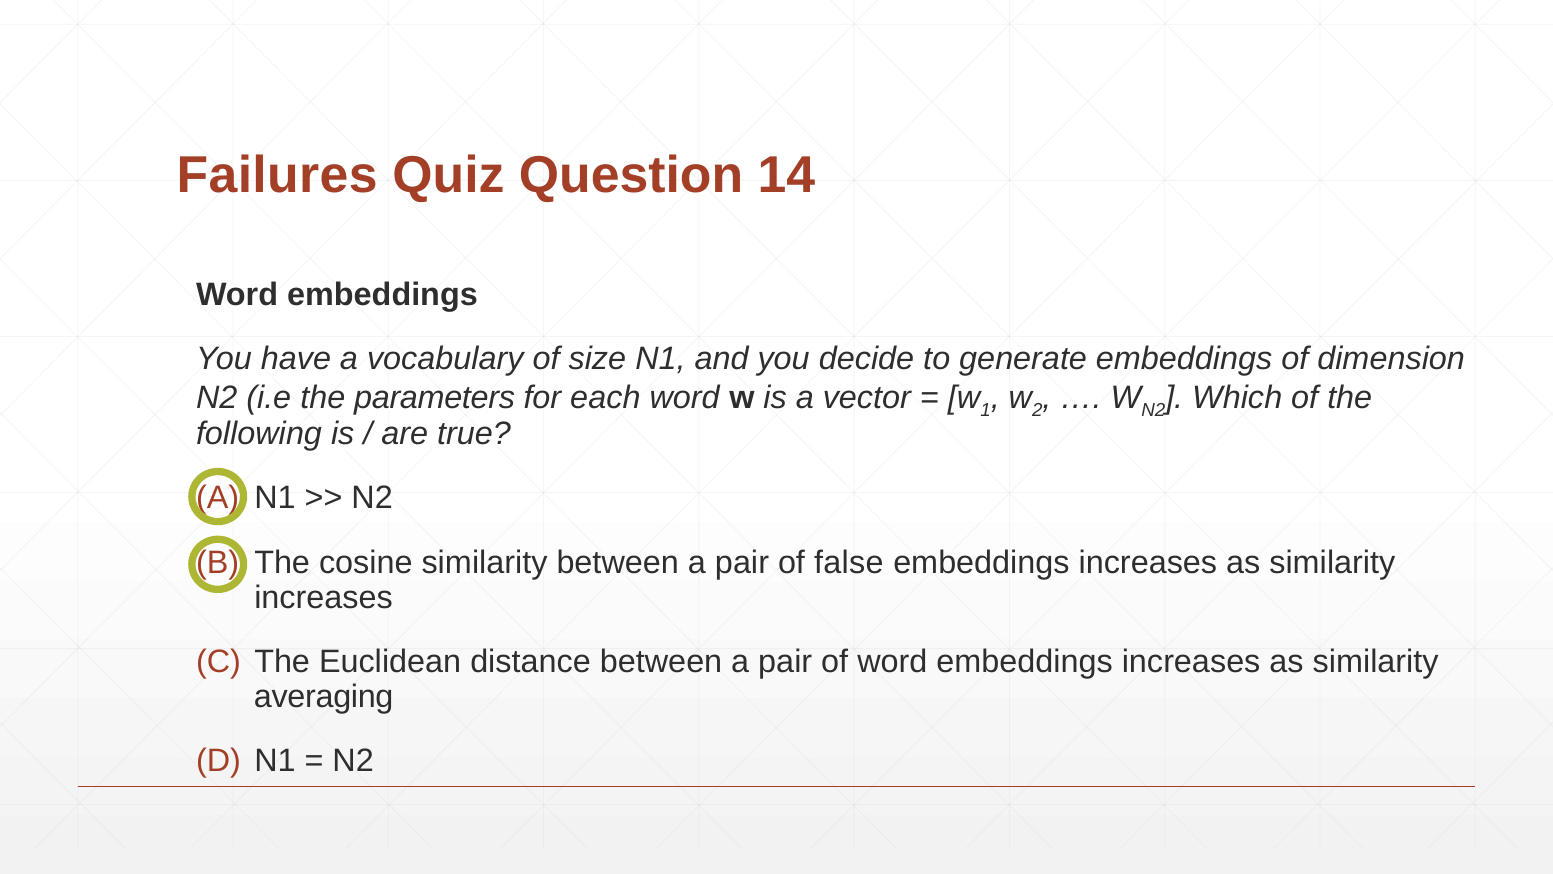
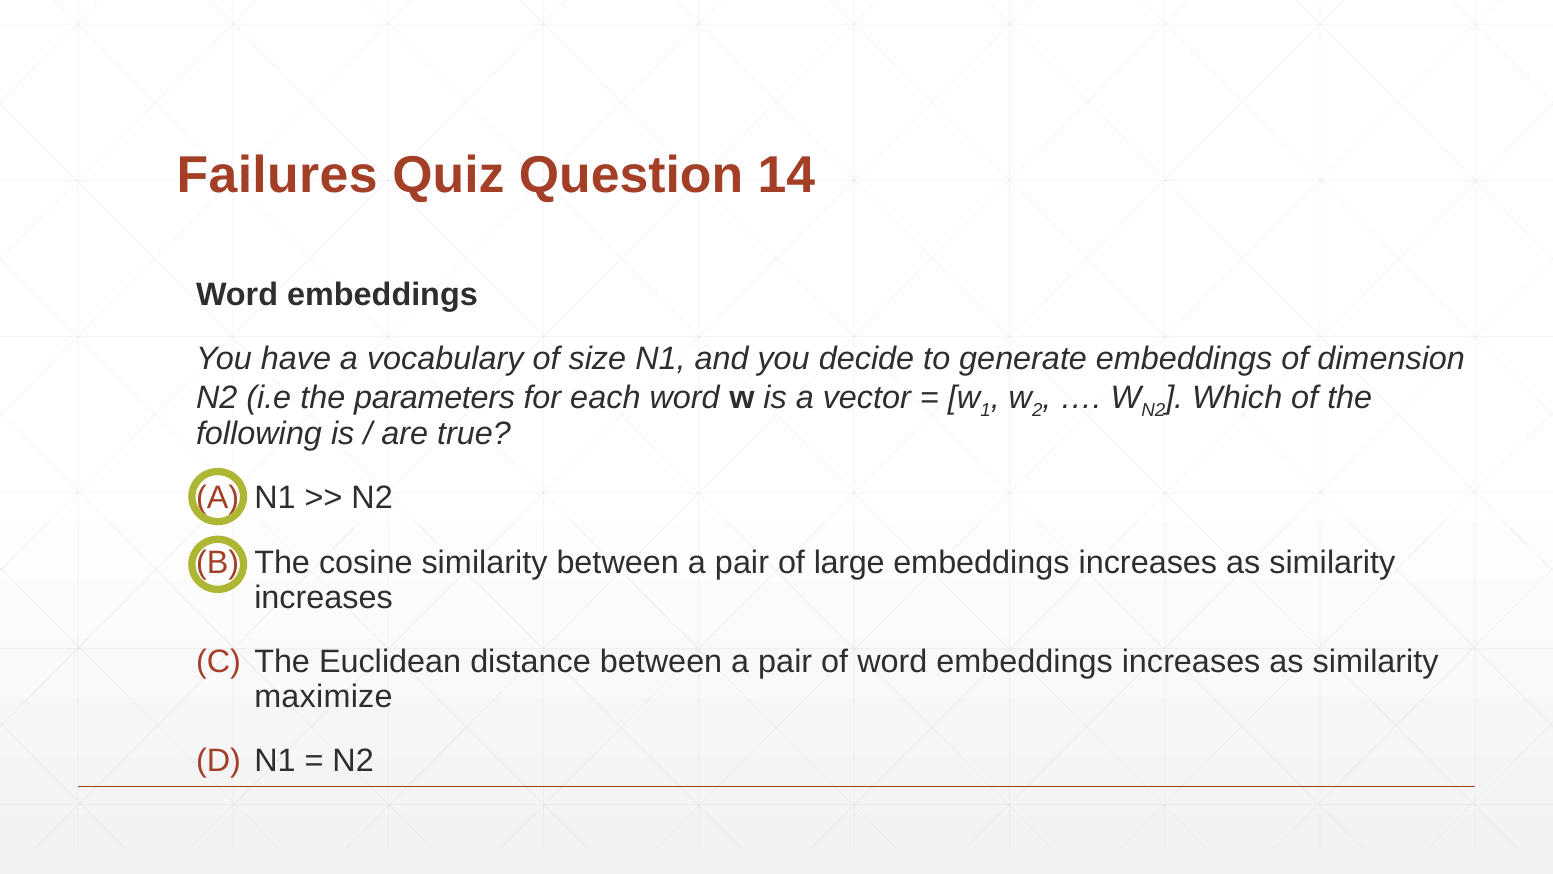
false: false -> large
averaging: averaging -> maximize
